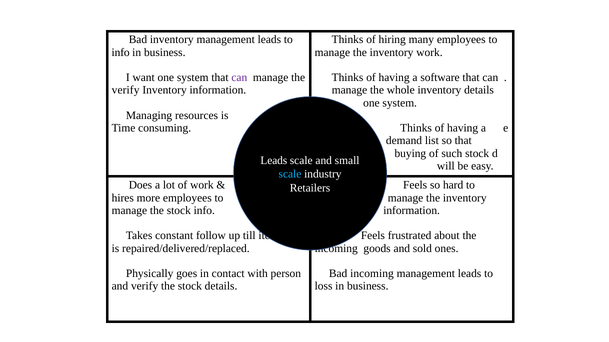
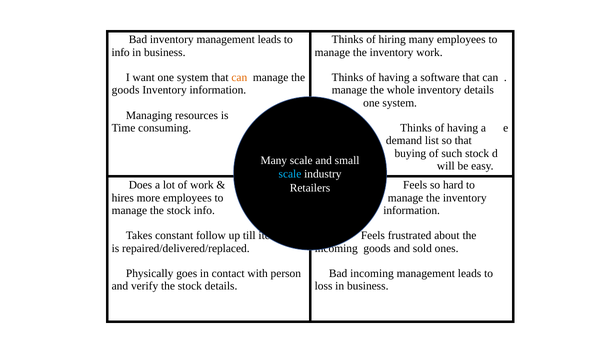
can at (239, 78) colour: purple -> orange
verify at (126, 90): verify -> goods
Leads at (274, 161): Leads -> Many
